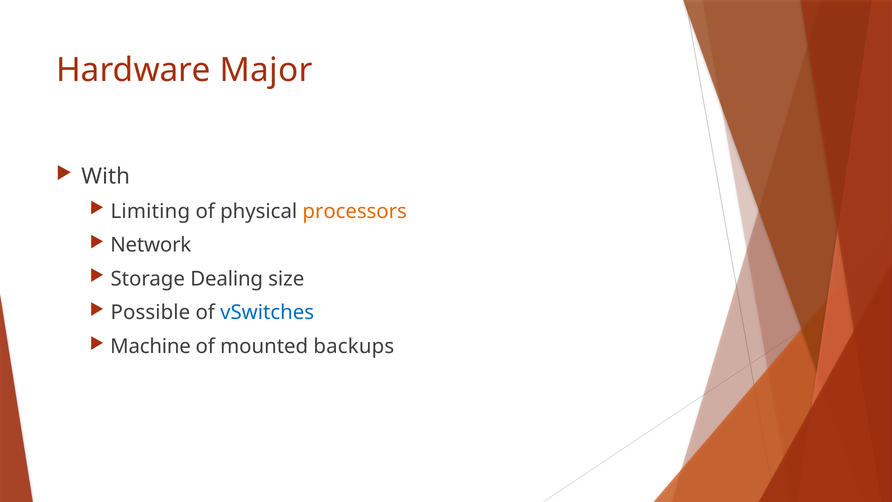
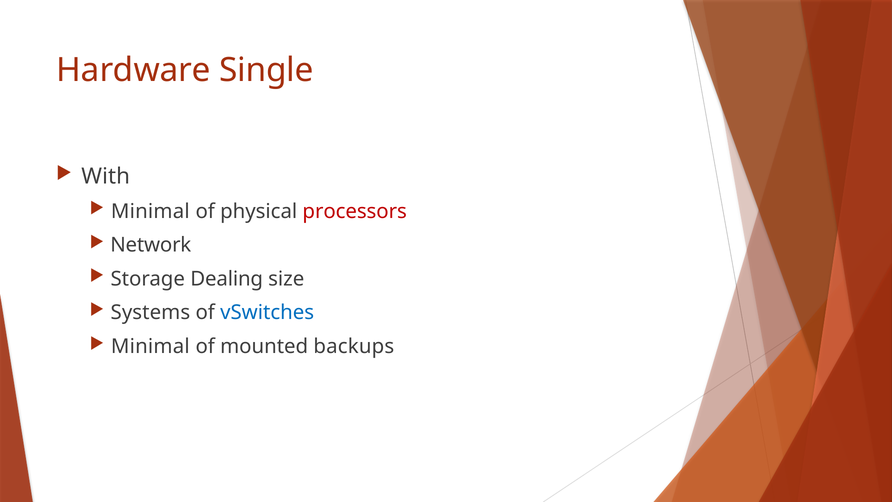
Major: Major -> Single
Limiting at (150, 211): Limiting -> Minimal
processors colour: orange -> red
Possible: Possible -> Systems
Machine at (151, 346): Machine -> Minimal
